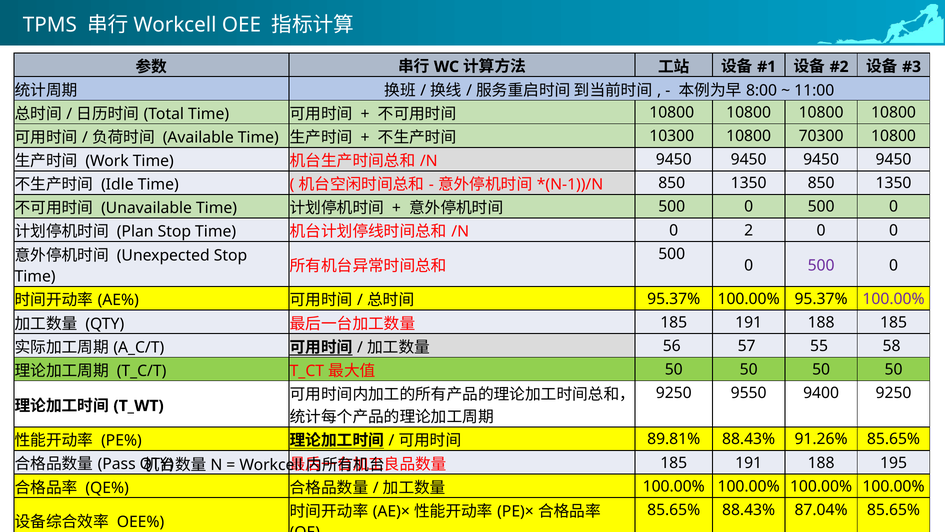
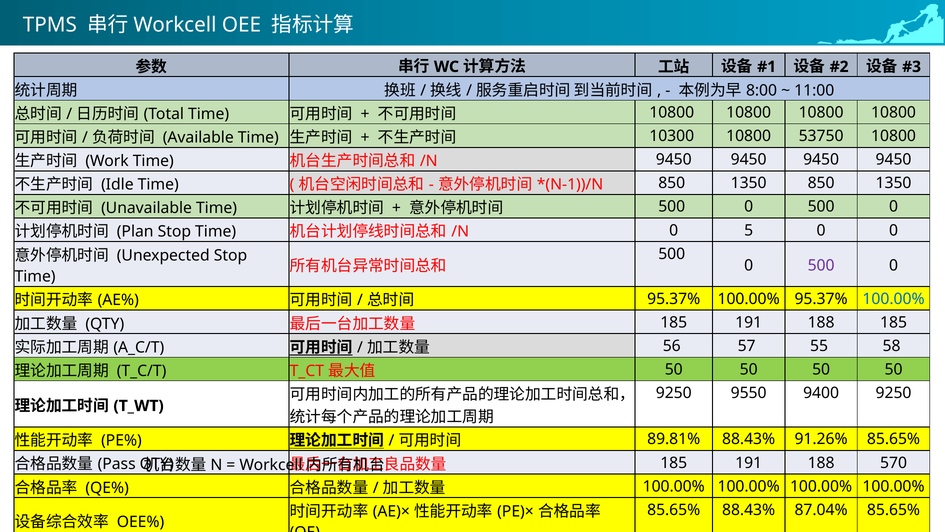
70300: 70300 -> 53750
2: 2 -> 5
100.00% at (894, 299) colour: purple -> blue
195: 195 -> 570
